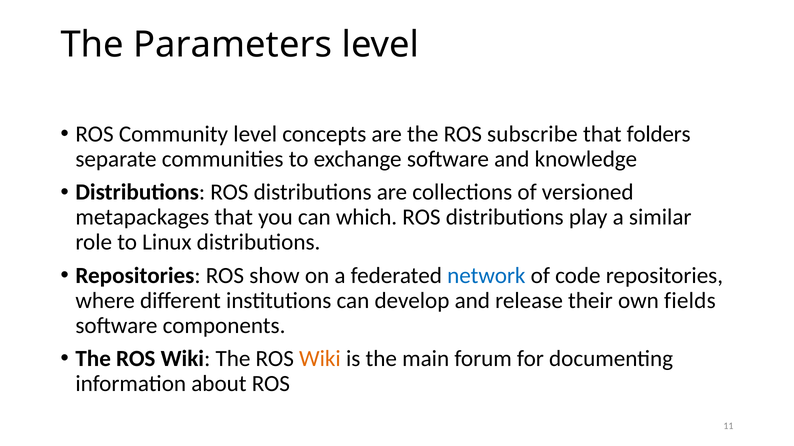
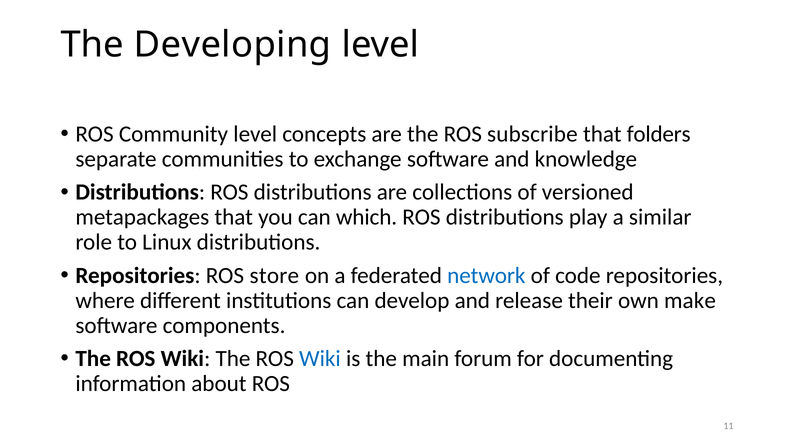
Parameters: Parameters -> Developing
show: show -> store
fields: fields -> make
Wiki at (320, 359) colour: orange -> blue
